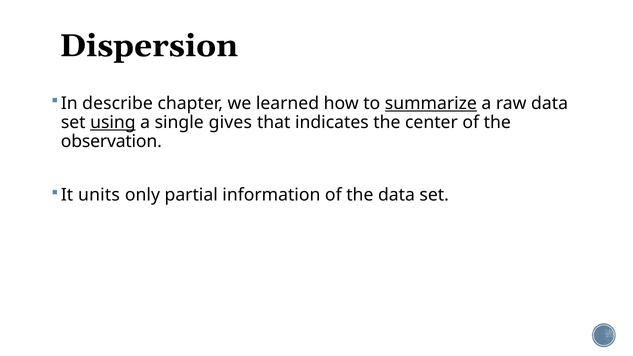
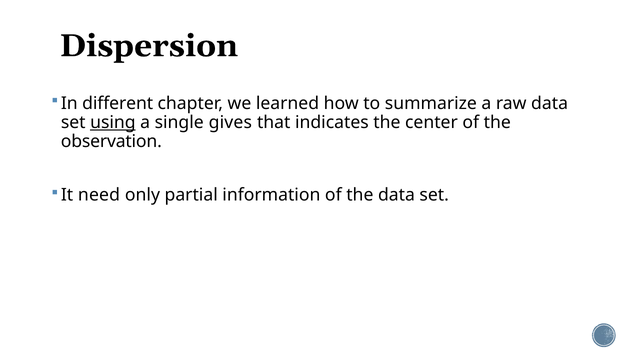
describe: describe -> different
summarize underline: present -> none
units: units -> need
